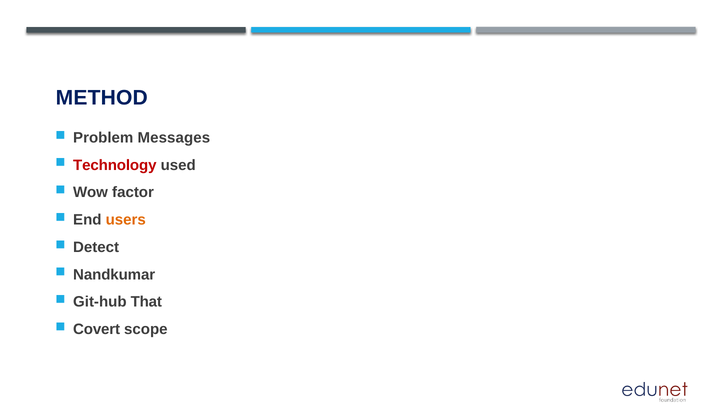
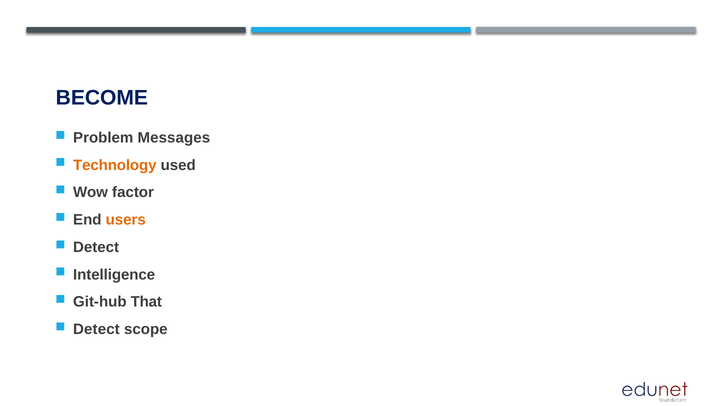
METHOD: METHOD -> BECOME
Technology colour: red -> orange
Nandkumar: Nandkumar -> Intelligence
Covert at (97, 329): Covert -> Detect
